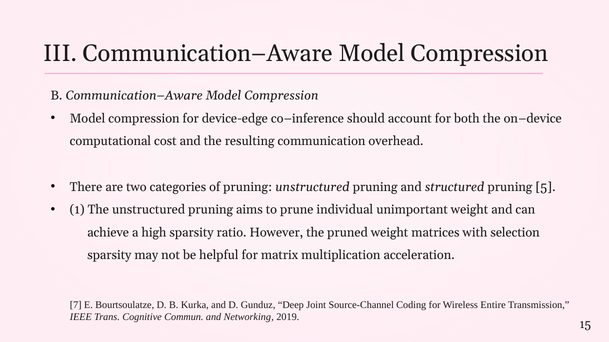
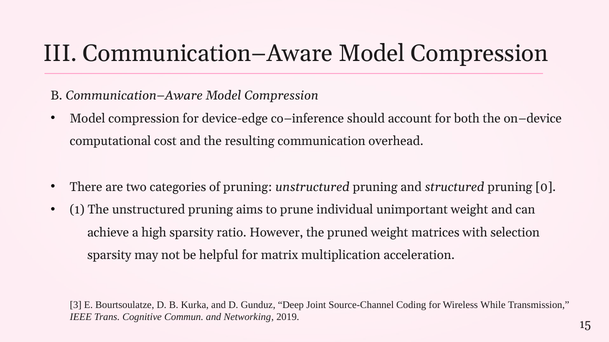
5: 5 -> 0
7: 7 -> 3
Entire: Entire -> While
